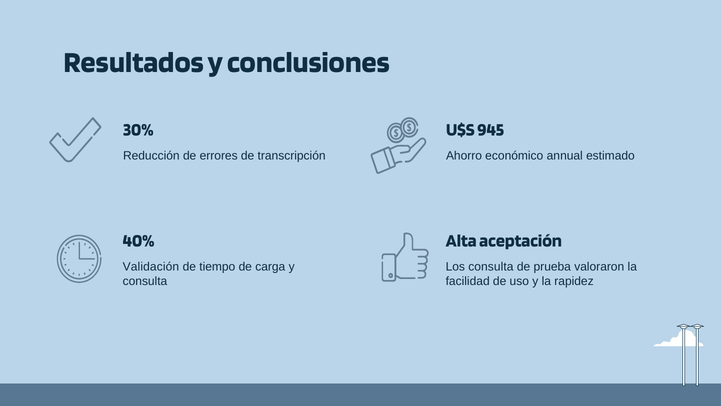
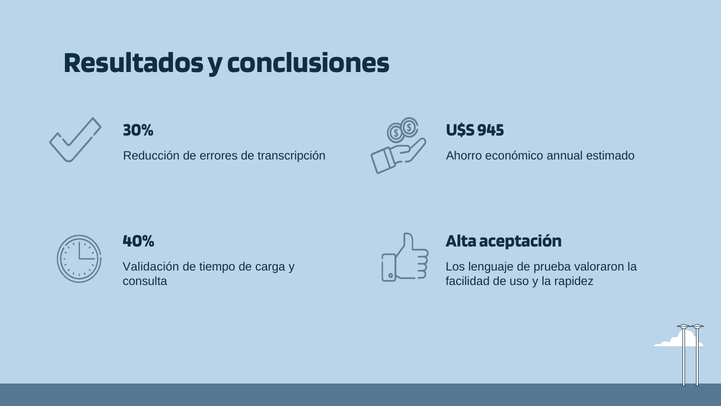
Los consulta: consulta -> lenguaje
